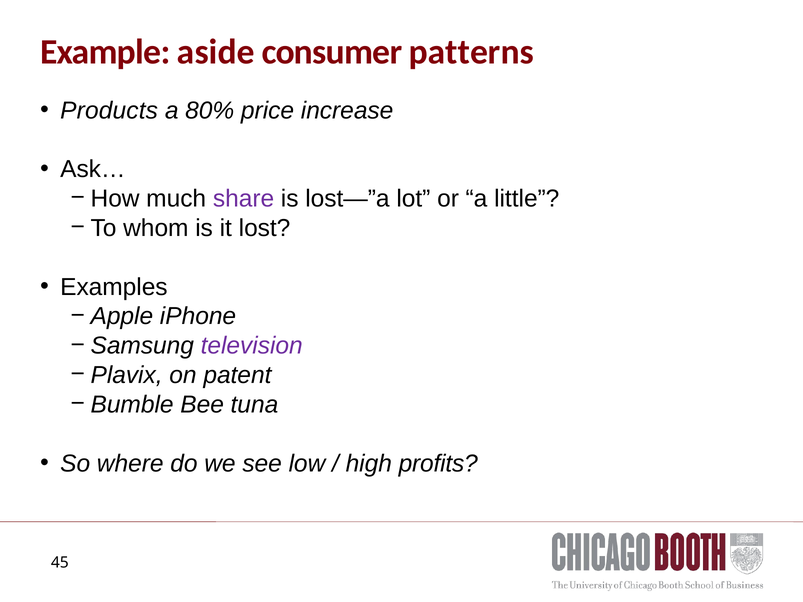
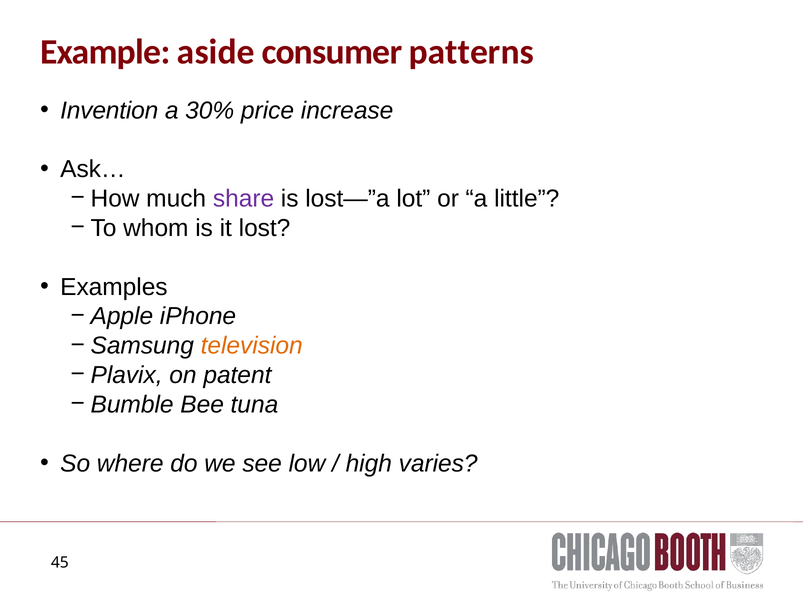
Products: Products -> Invention
80%: 80% -> 30%
television colour: purple -> orange
profits: profits -> varies
